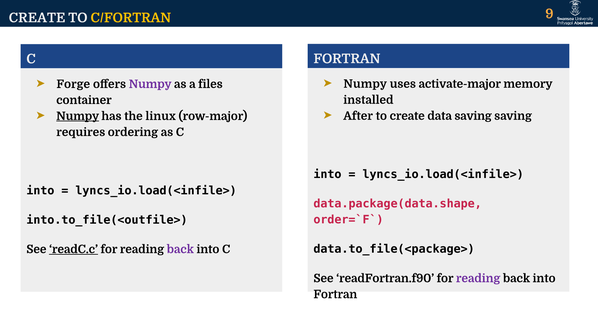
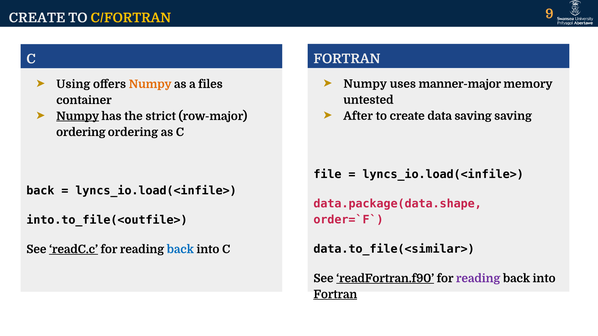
activate-major: activate-major -> manner-major
Forge: Forge -> Using
Numpy at (150, 84) colour: purple -> orange
installed: installed -> untested
linux: linux -> strict
requires at (81, 132): requires -> ordering
into at (327, 175): into -> file
into at (40, 191): into -> back
data.to_file(<package>: data.to_file(<package> -> data.to_file(<similar>
back at (180, 250) colour: purple -> blue
readFortran.f90 underline: none -> present
Fortran at (335, 295) underline: none -> present
